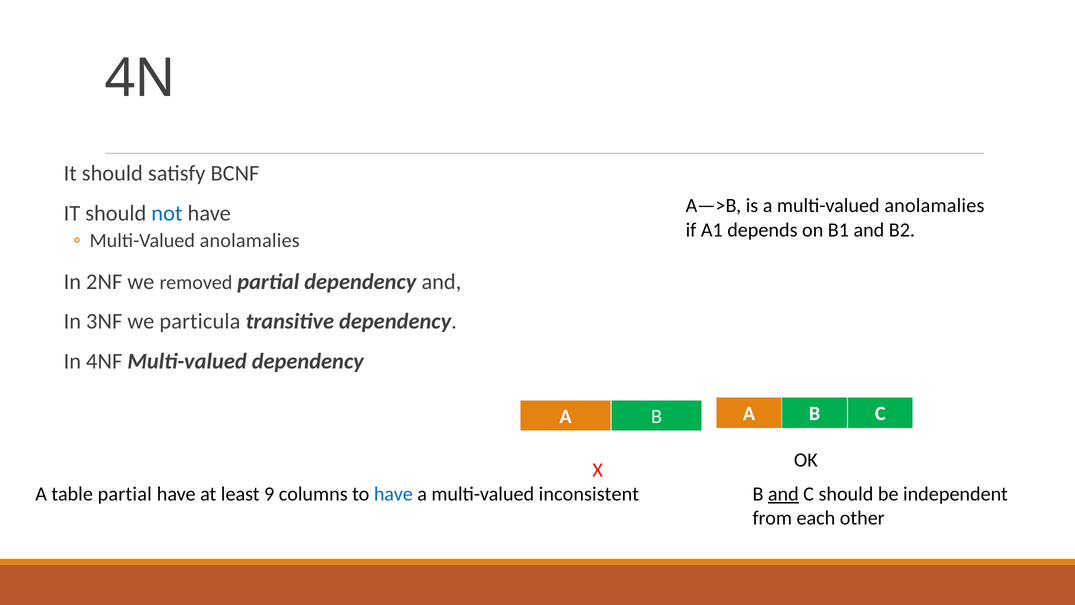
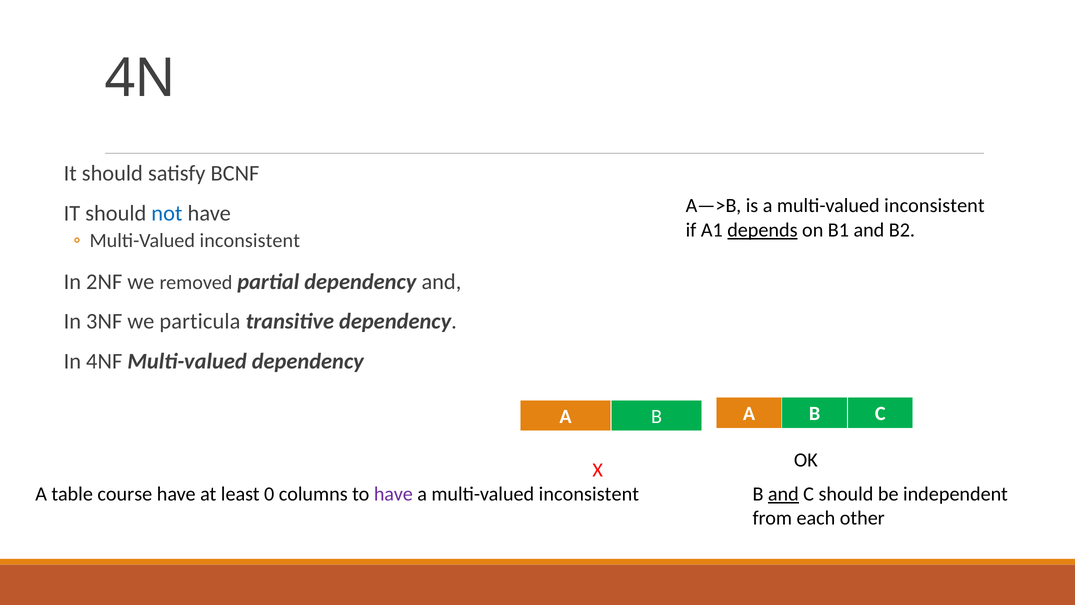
is a multi-valued anolamalies: anolamalies -> inconsistent
depends underline: none -> present
anolamalies at (250, 241): anolamalies -> inconsistent
table partial: partial -> course
9: 9 -> 0
have at (393, 494) colour: blue -> purple
